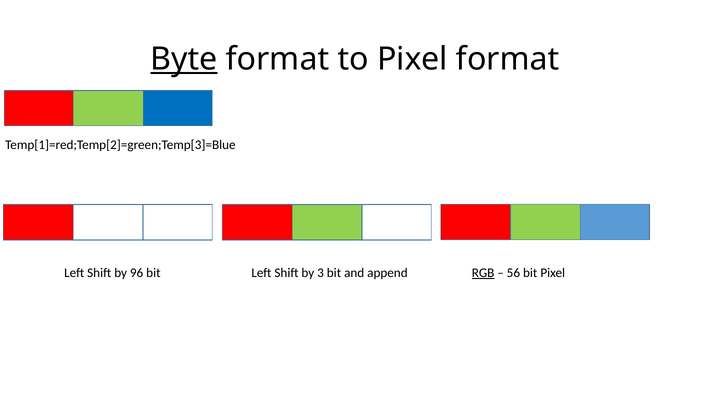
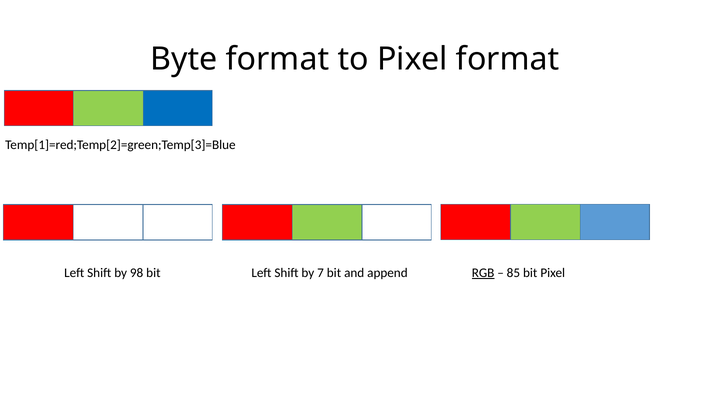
Byte underline: present -> none
96: 96 -> 98
3: 3 -> 7
56: 56 -> 85
